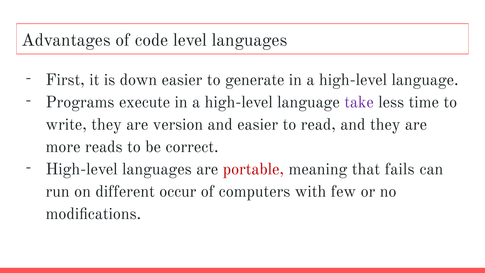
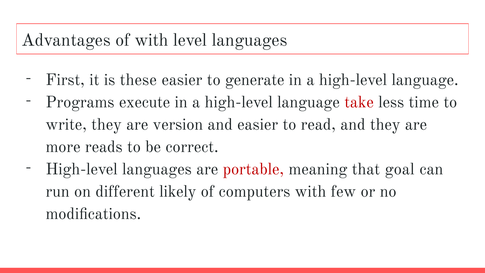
of code: code -> with
down: down -> these
take colour: purple -> red
fails: fails -> goal
occur: occur -> likely
